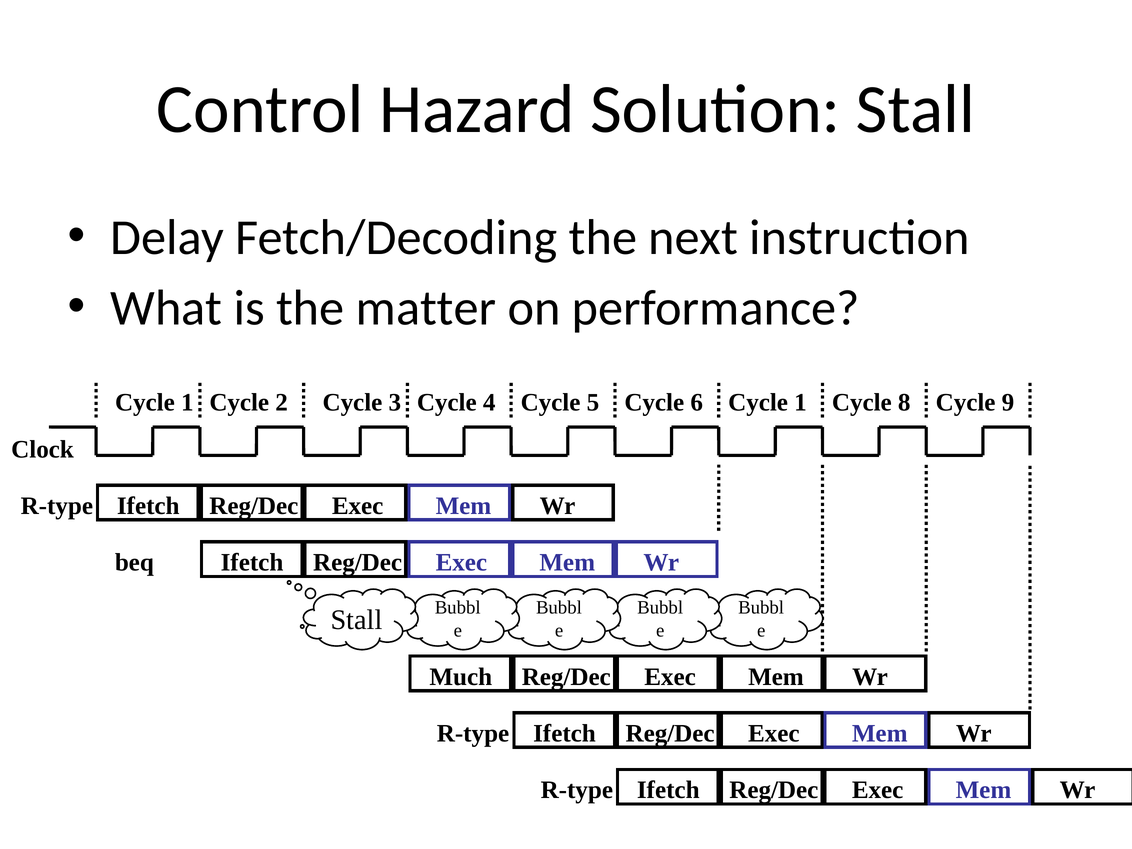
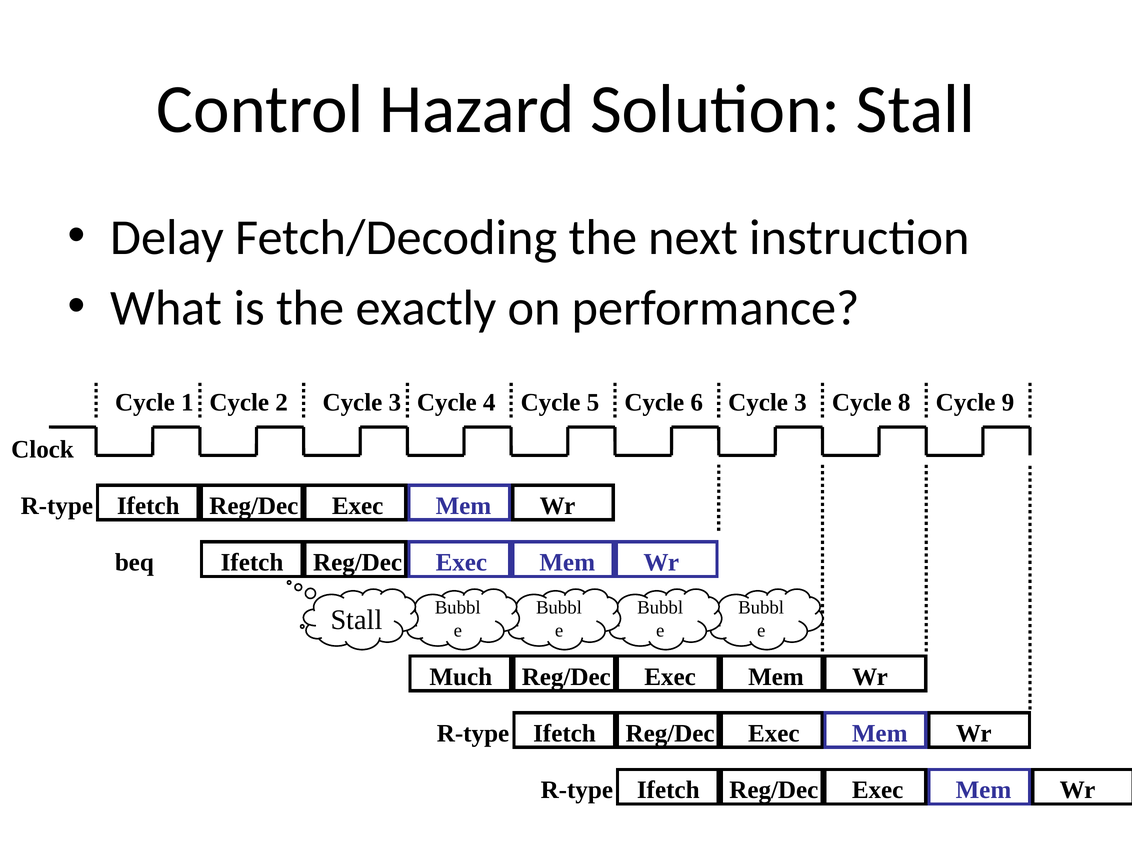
matter: matter -> exactly
6 Cycle 1: 1 -> 3
